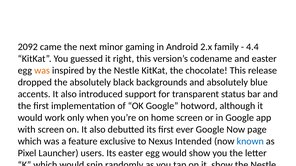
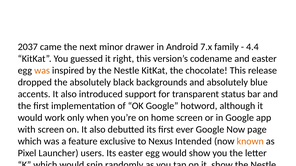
2092: 2092 -> 2037
gaming: gaming -> drawer
2.x: 2.x -> 7.x
known colour: blue -> orange
